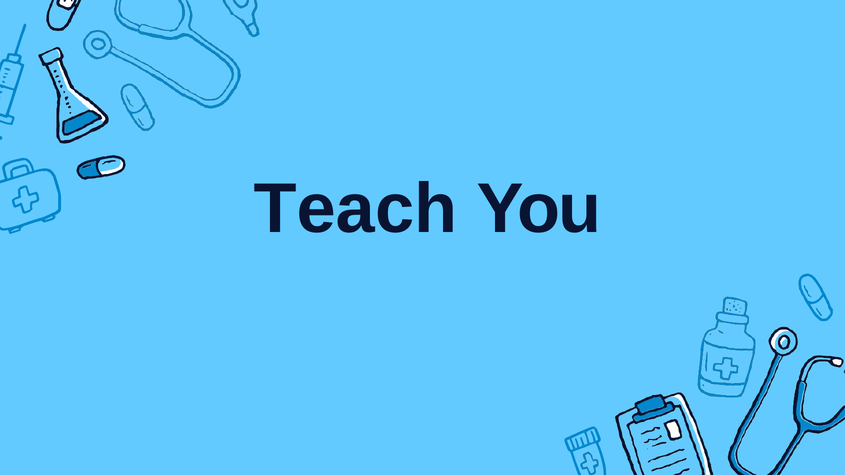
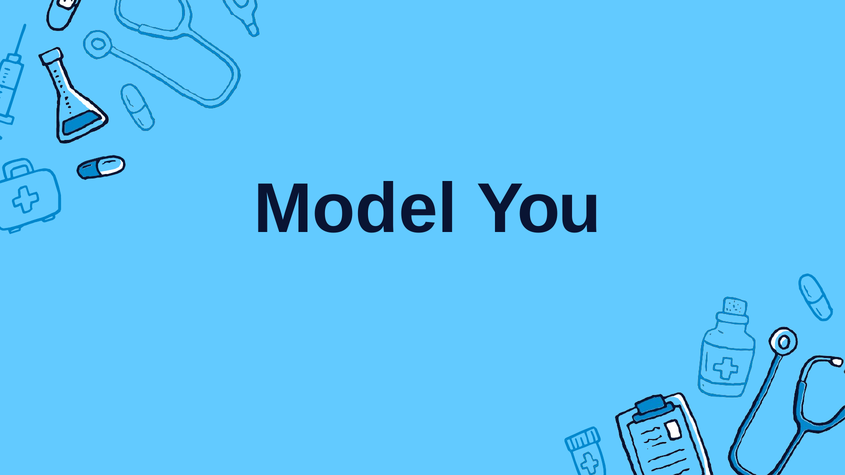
Teach: Teach -> Model
